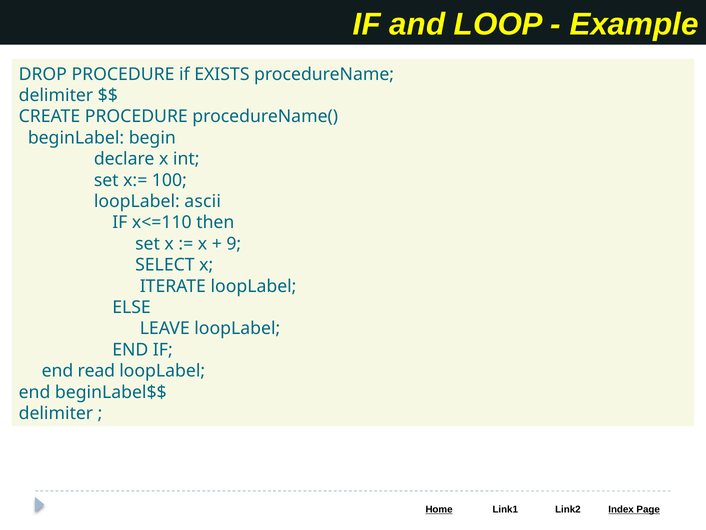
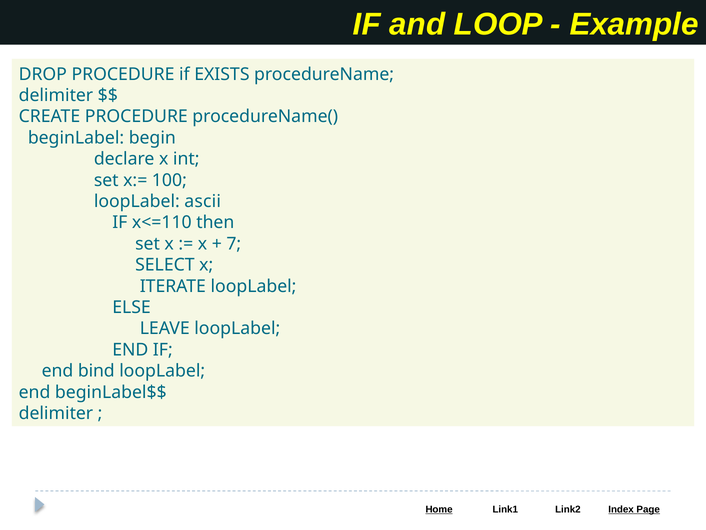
9: 9 -> 7
read: read -> bind
